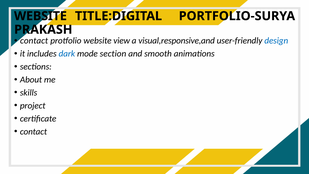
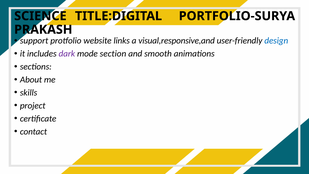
WEBSITE at (40, 16): WEBSITE -> SCIENCE
contact at (34, 41): contact -> support
view: view -> links
dark colour: blue -> purple
